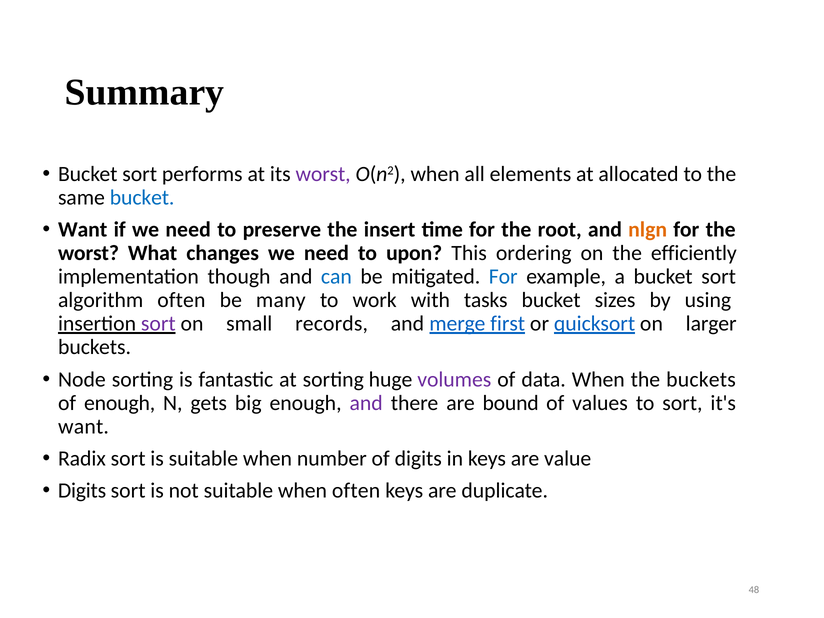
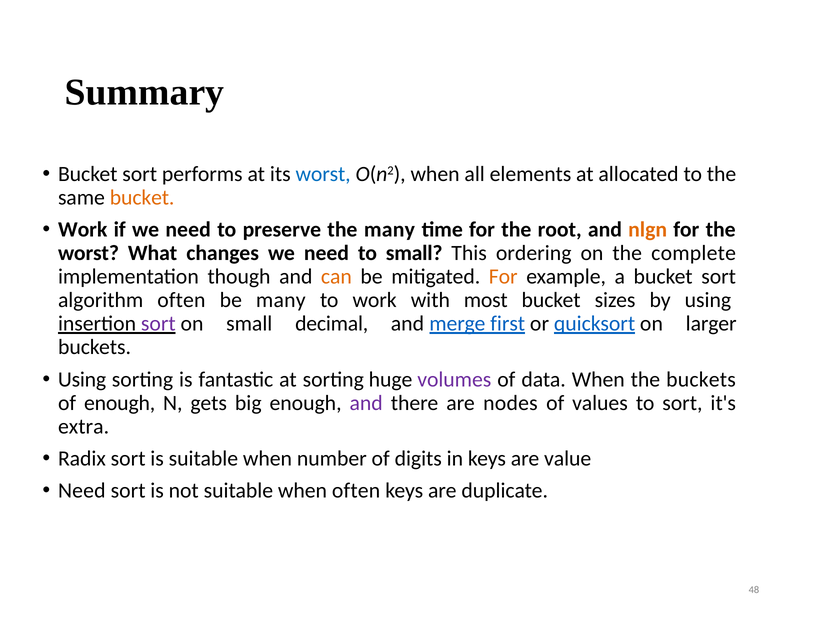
worst at (323, 174) colour: purple -> blue
bucket at (142, 197) colour: blue -> orange
Want at (83, 230): Want -> Work
the insert: insert -> many
to upon: upon -> small
efficiently: efficiently -> complete
can colour: blue -> orange
For at (503, 277) colour: blue -> orange
tasks: tasks -> most
records: records -> decimal
Node at (82, 379): Node -> Using
bound: bound -> nodes
want at (83, 426): want -> extra
Digits at (82, 491): Digits -> Need
